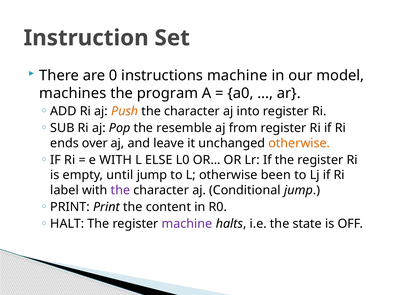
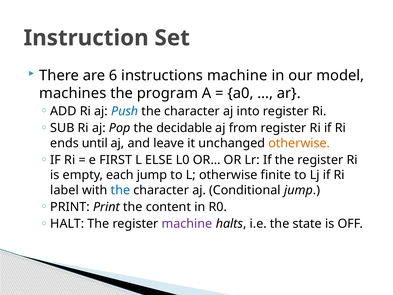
0: 0 -> 6
Push colour: orange -> blue
resemble: resemble -> decidable
over: over -> until
e WITH: WITH -> FIRST
until: until -> each
been: been -> finite
the at (120, 190) colour: purple -> blue
